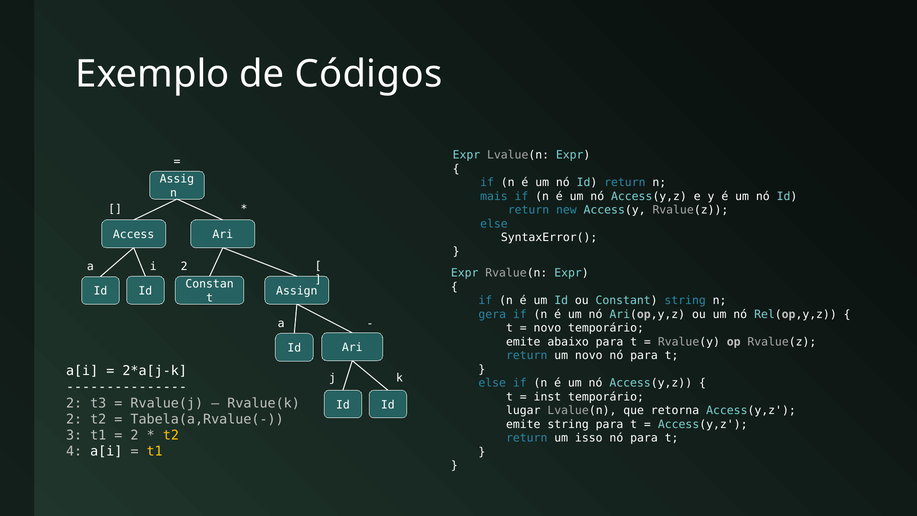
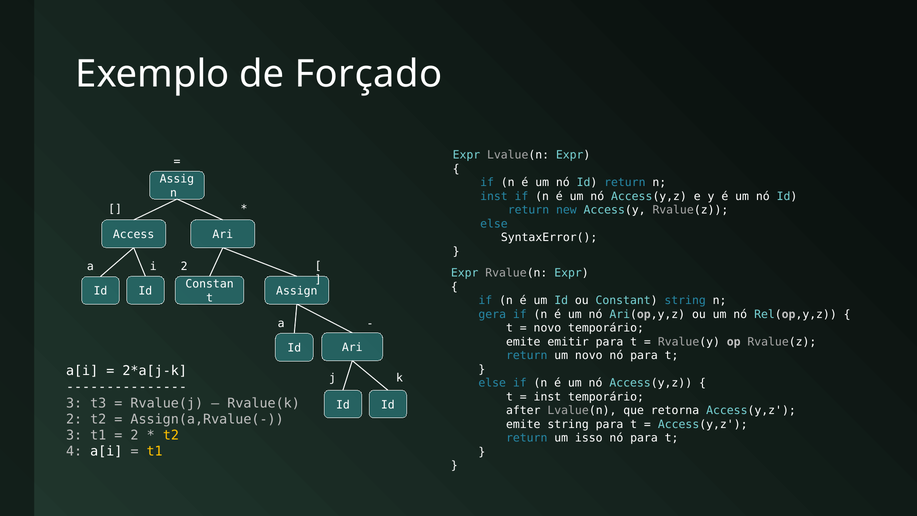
Códigos: Códigos -> Forçado
mais at (494, 196): mais -> inst
abaixo: abaixo -> emitir
2 at (74, 403): 2 -> 3
lugar: lugar -> after
Tabela(a,Rvalue(-: Tabela(a,Rvalue(- -> Assign(a,Rvalue(-
